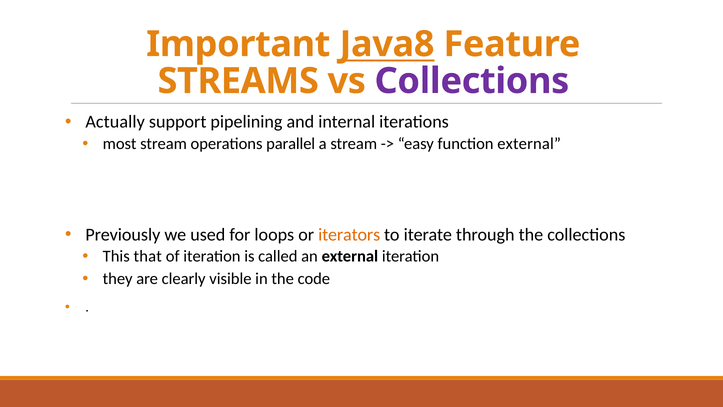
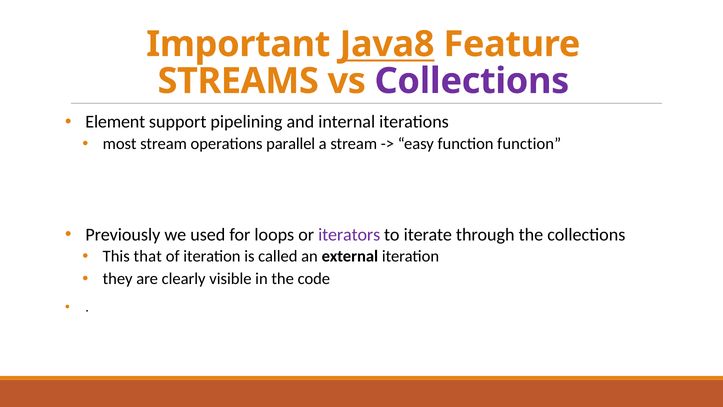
Actually: Actually -> Element
function external: external -> function
iterators colour: orange -> purple
